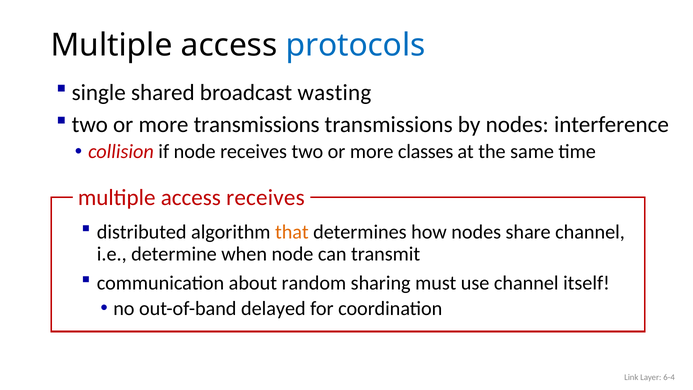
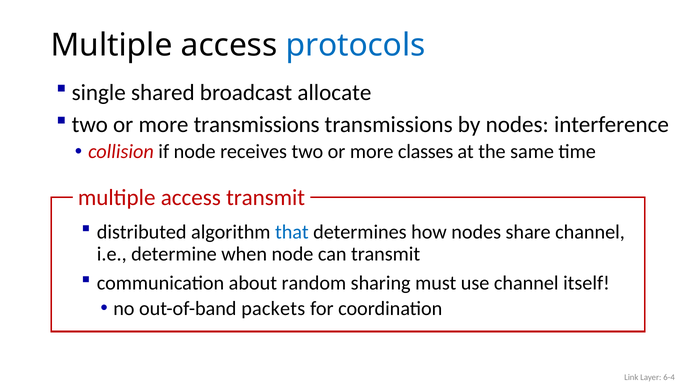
wasting: wasting -> allocate
access receives: receives -> transmit
that colour: orange -> blue
delayed: delayed -> packets
